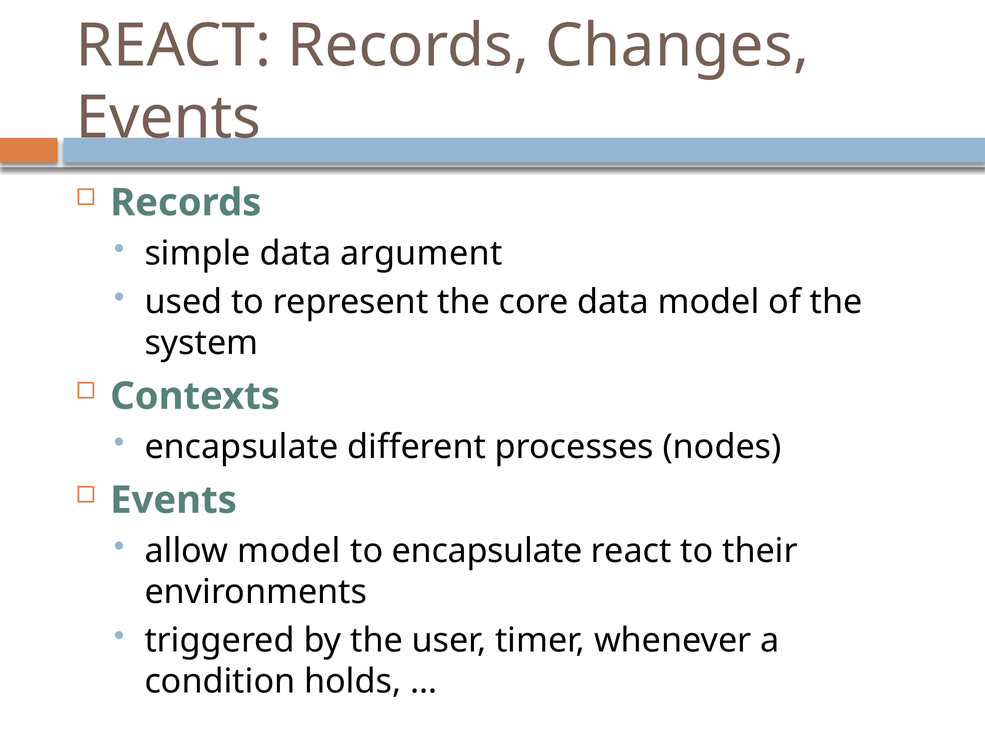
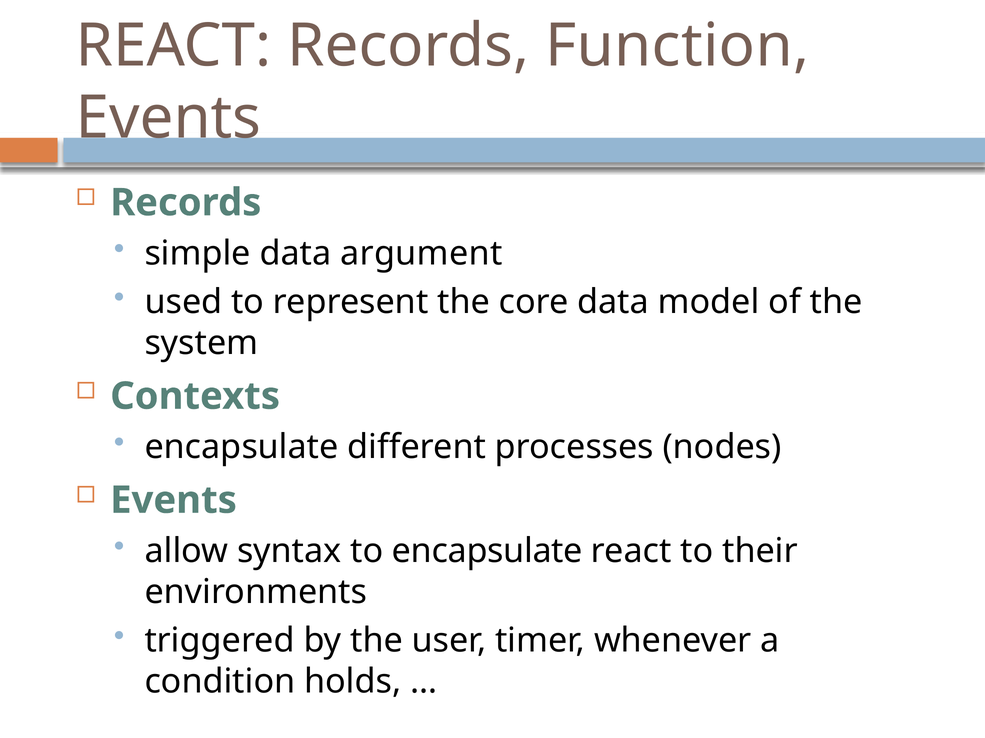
Changes: Changes -> Function
allow model: model -> syntax
